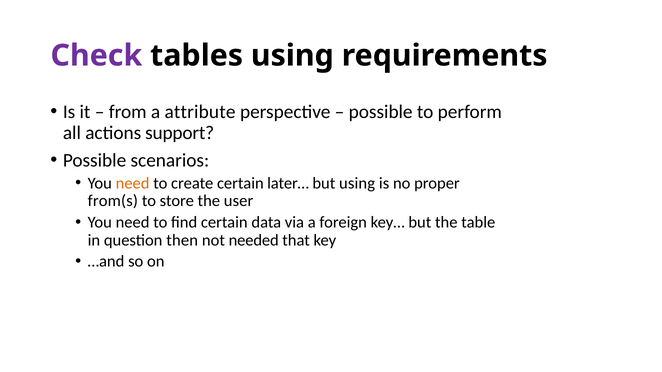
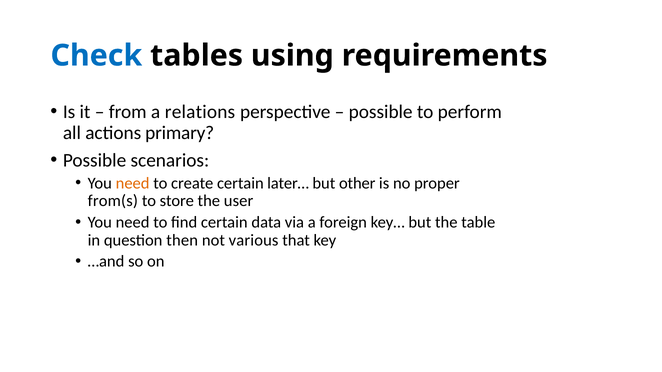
Check colour: purple -> blue
attribute: attribute -> relations
support: support -> primary
but using: using -> other
needed: needed -> various
